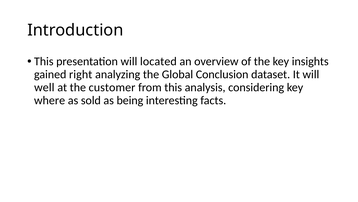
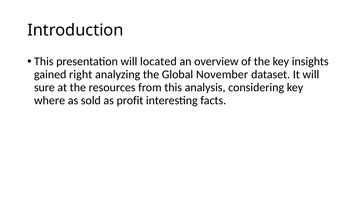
Conclusion: Conclusion -> November
well: well -> sure
customer: customer -> resources
being: being -> profit
